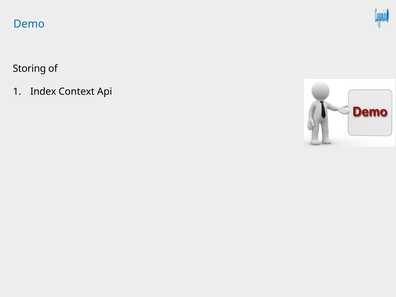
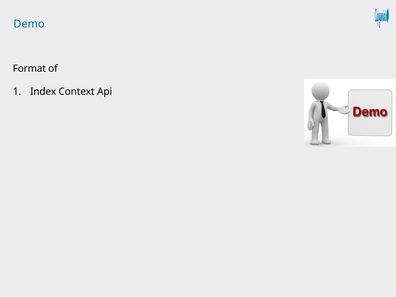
Storing: Storing -> Format
